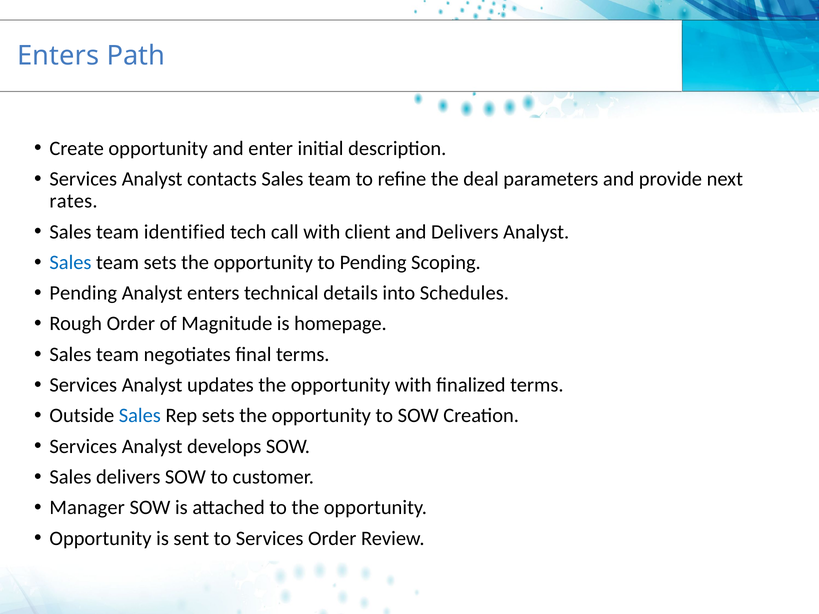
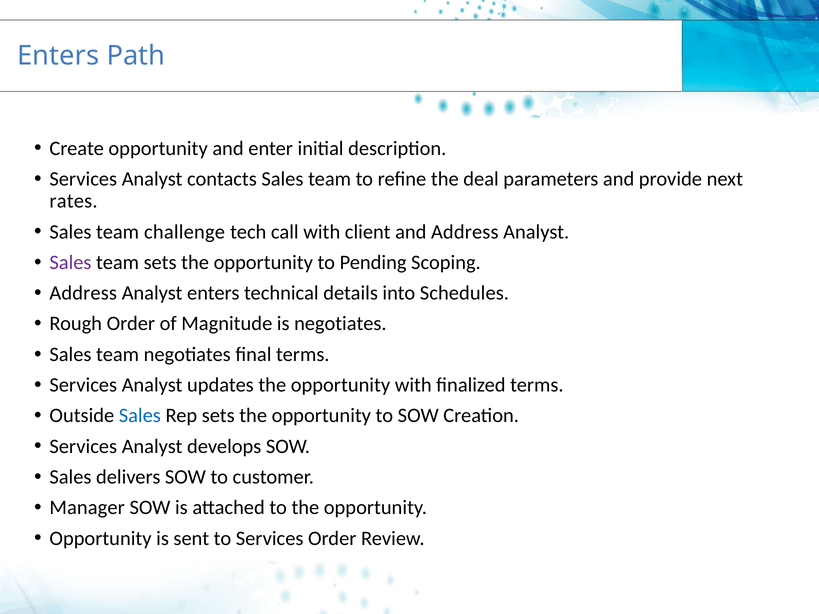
identified: identified -> challenge
and Delivers: Delivers -> Address
Sales at (70, 263) colour: blue -> purple
Pending at (83, 293): Pending -> Address
is homepage: homepage -> negotiates
